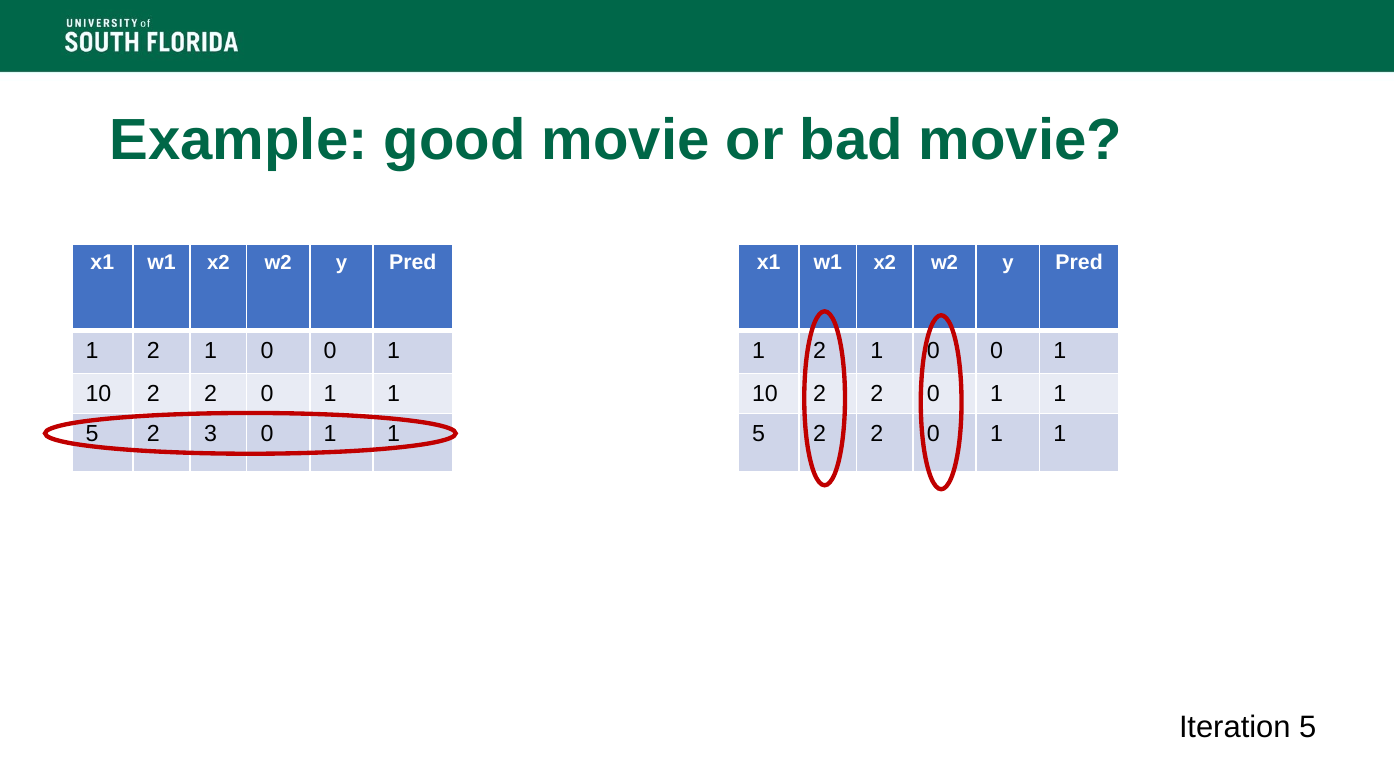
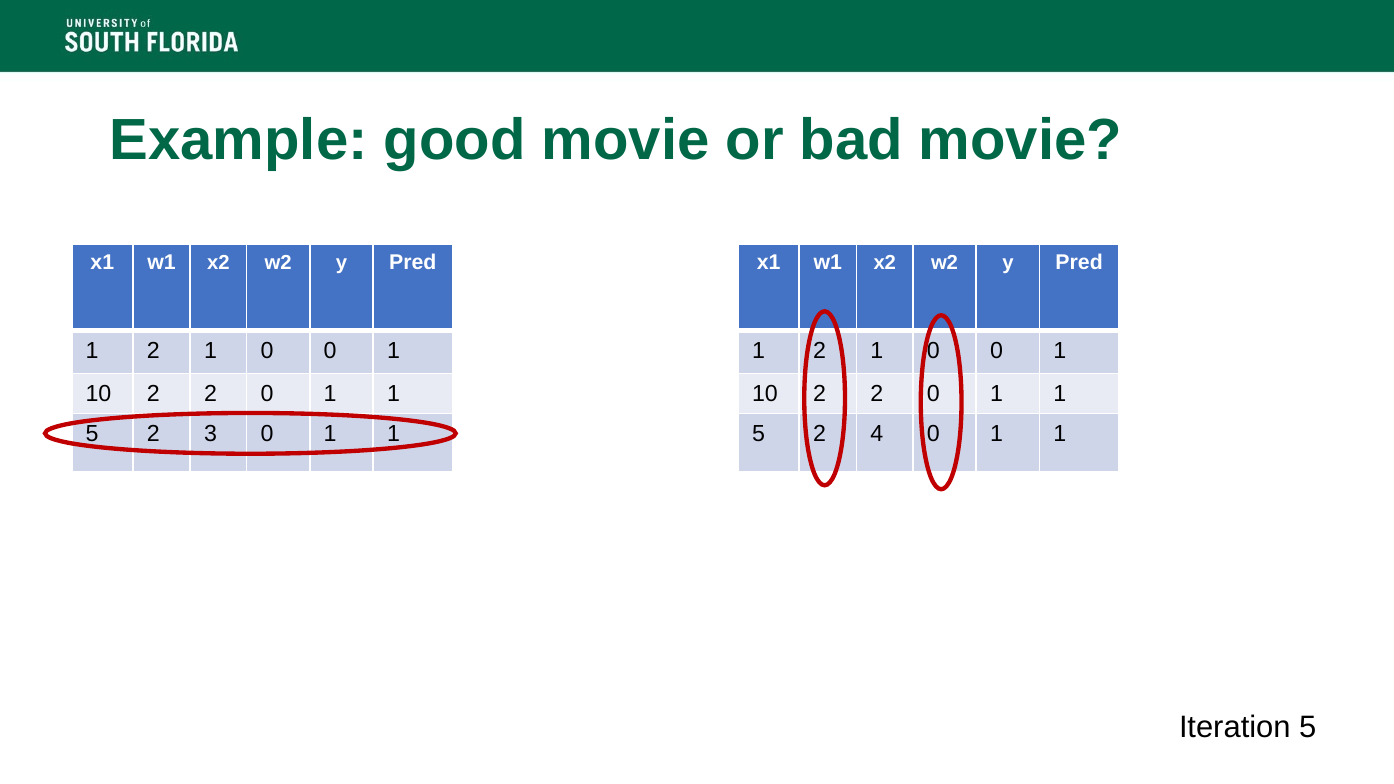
5 2 2: 2 -> 4
